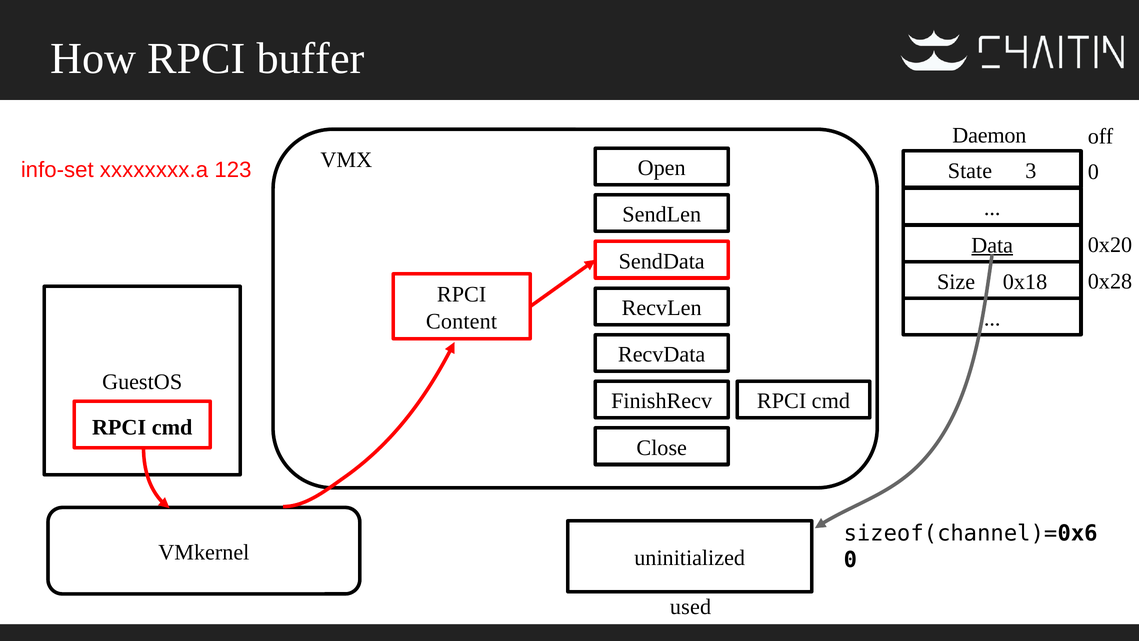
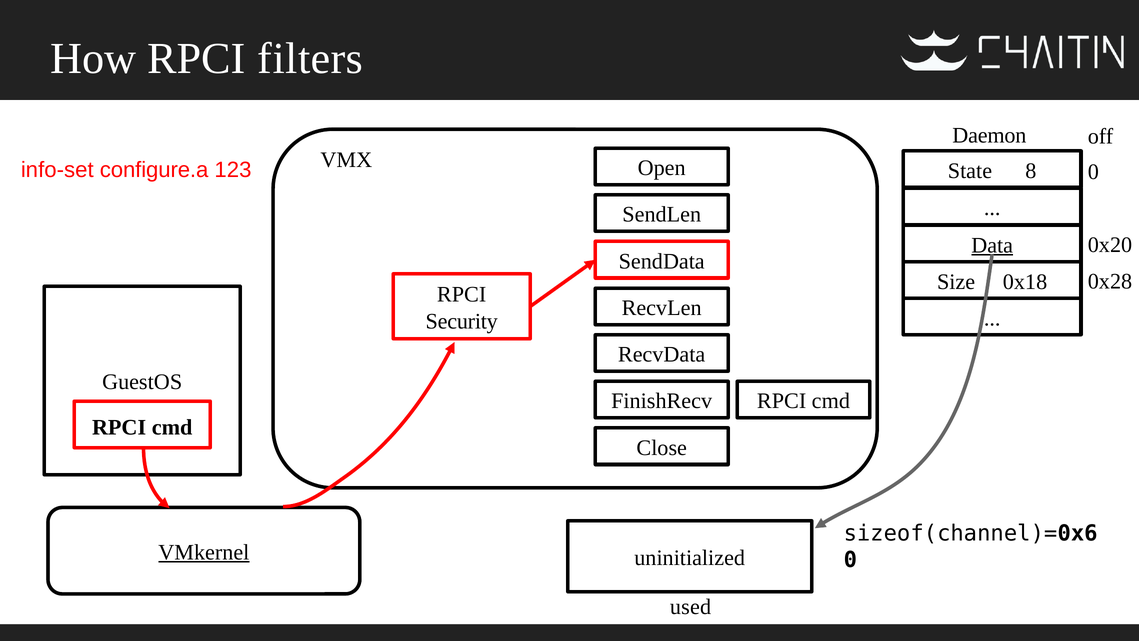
buffer: buffer -> filters
xxxxxxxx.a: xxxxxxxx.a -> configure.a
3: 3 -> 8
Content: Content -> Security
VMkernel underline: none -> present
